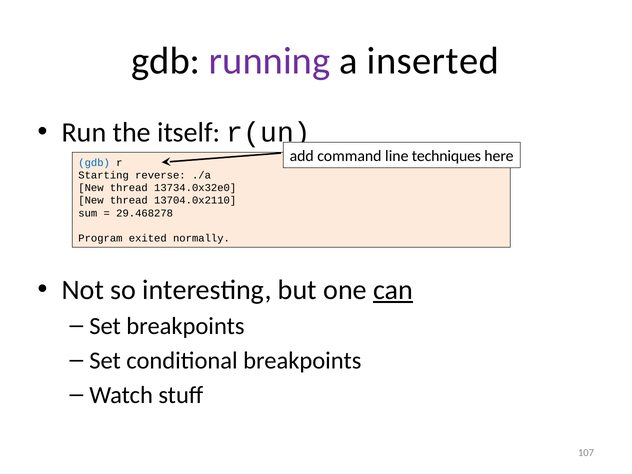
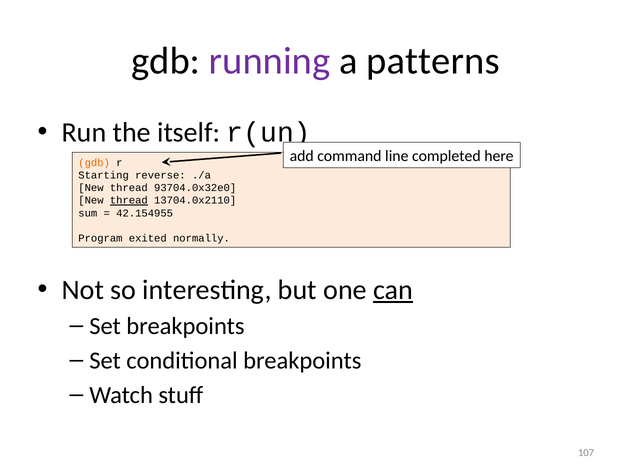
inserted: inserted -> patterns
techniques: techniques -> completed
gdb at (94, 163) colour: blue -> orange
13734.0x32e0: 13734.0x32e0 -> 93704.0x32e0
thread at (129, 200) underline: none -> present
29.468278: 29.468278 -> 42.154955
